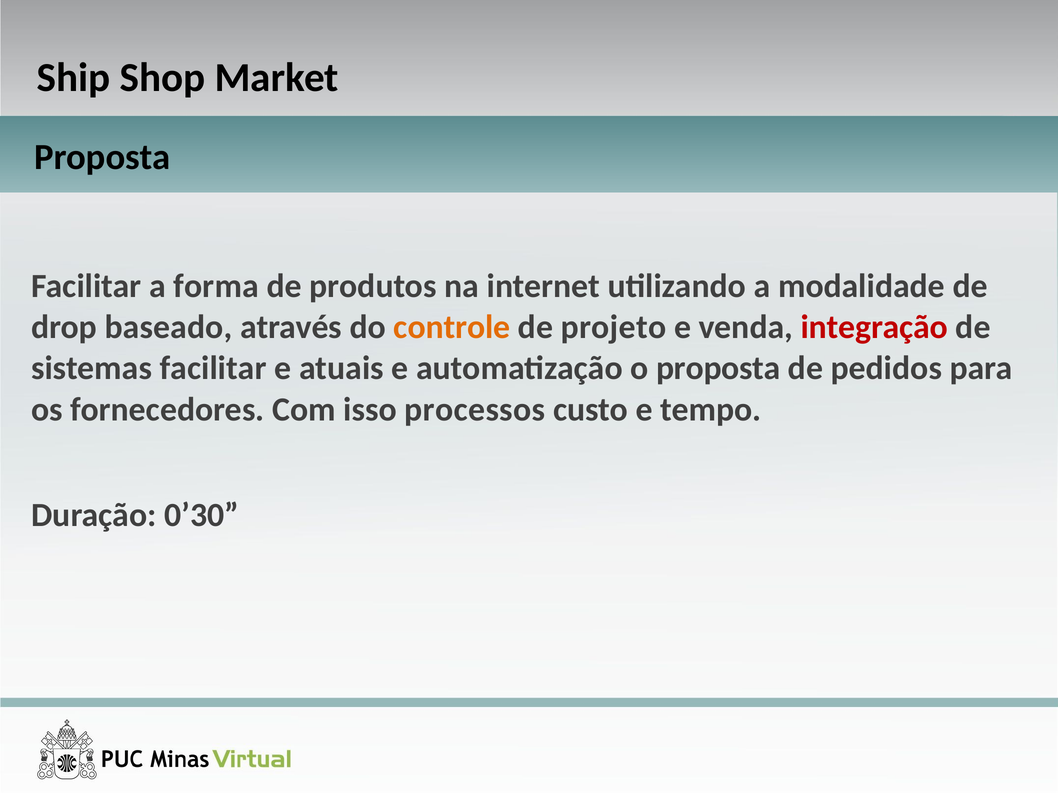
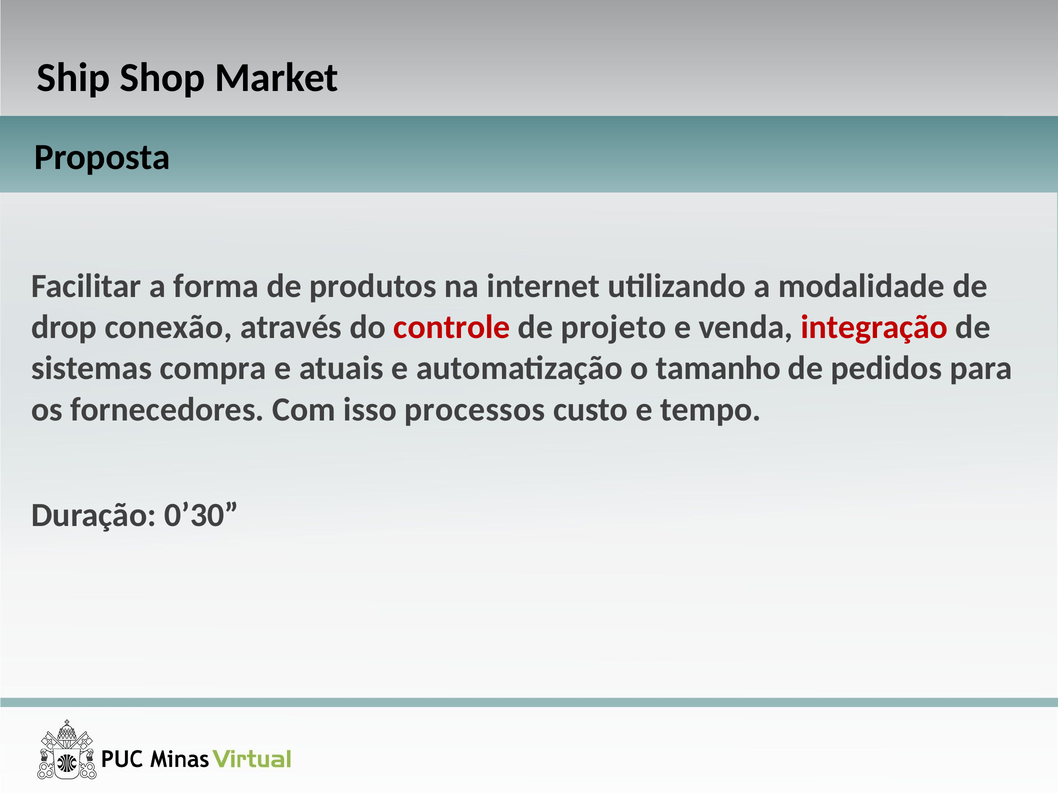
baseado: baseado -> conexão
controle colour: orange -> red
sistemas facilitar: facilitar -> compra
o proposta: proposta -> tamanho
